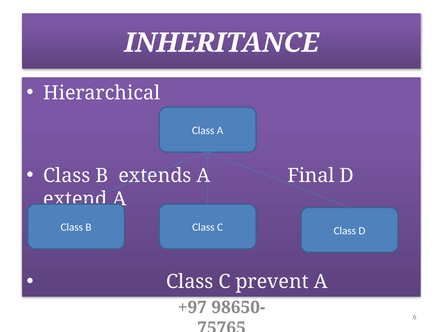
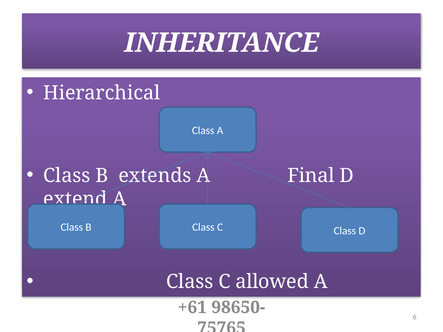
prevent: prevent -> allowed
+97: +97 -> +61
